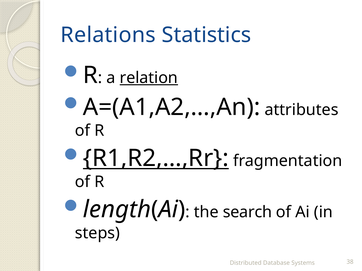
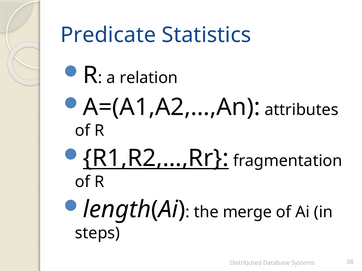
Relations: Relations -> Predicate
relation underline: present -> none
search: search -> merge
